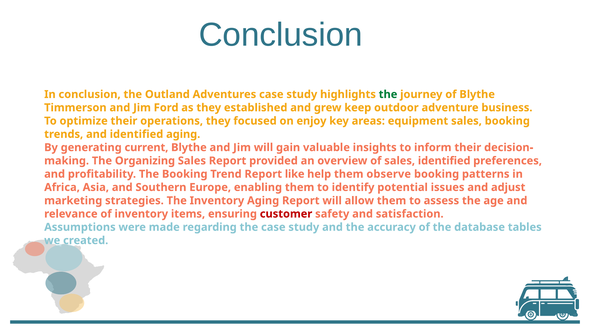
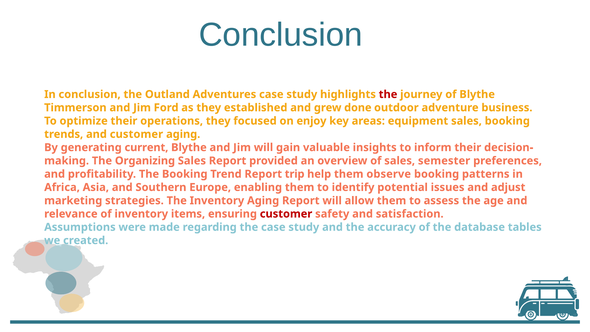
the at (388, 94) colour: green -> red
keep: keep -> done
and identified: identified -> customer
sales identified: identified -> semester
like: like -> trip
